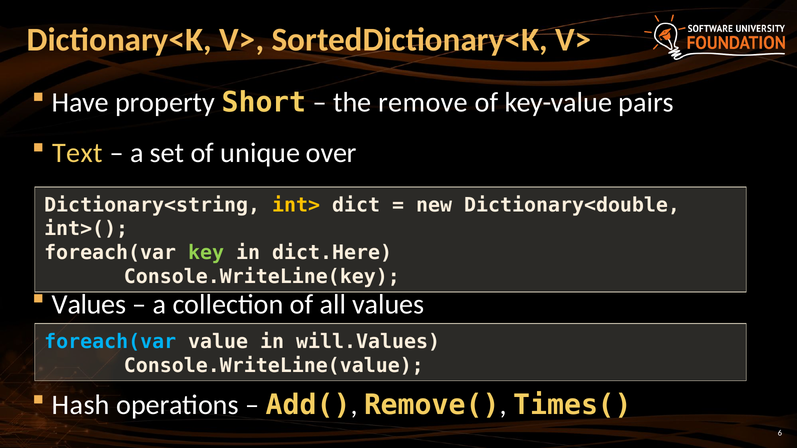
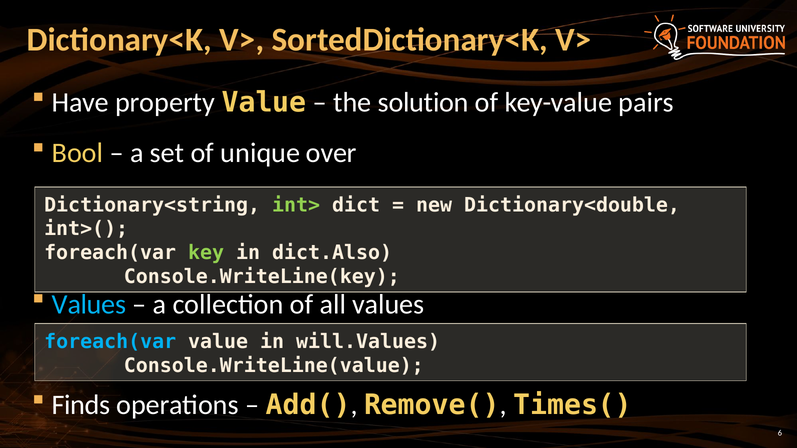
property Short: Short -> Value
remove: remove -> solution
Text: Text -> Bool
int> colour: yellow -> light green
dict.Here: dict.Here -> dict.Also
Values at (89, 305) colour: white -> light blue
Hash: Hash -> Finds
